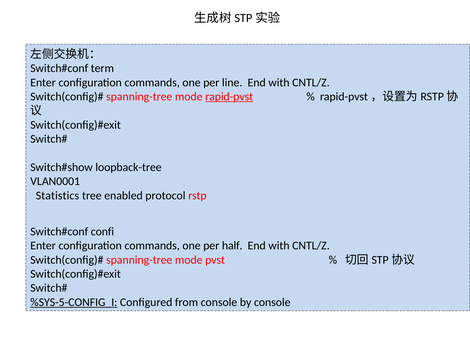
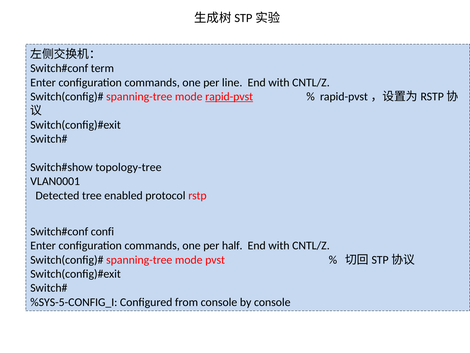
loopback-tree: loopback-tree -> topology-tree
Statistics: Statistics -> Detected
%SYS-5-CONFIG_I underline: present -> none
